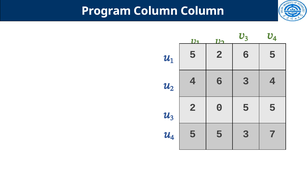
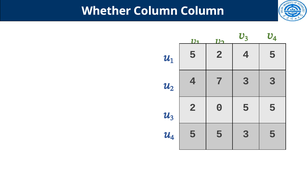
Program: Program -> Whether
6 at (246, 54): 6 -> 4
4 6: 6 -> 7
3 4: 4 -> 3
3 7: 7 -> 5
